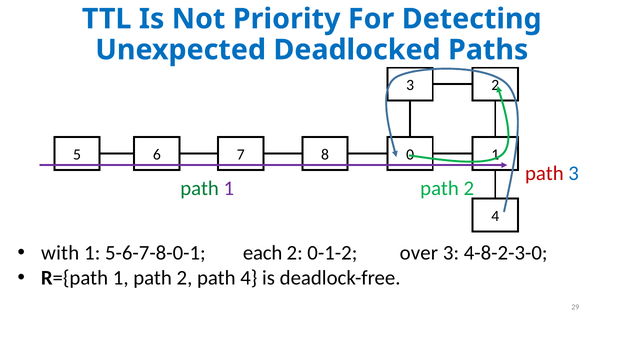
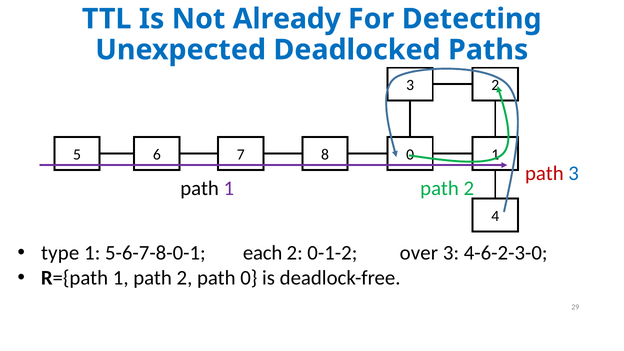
Priority: Priority -> Already
path at (200, 189) colour: green -> black
with: with -> type
4-8-2-3-0: 4-8-2-3-0 -> 4-6-2-3-0
path 4: 4 -> 0
